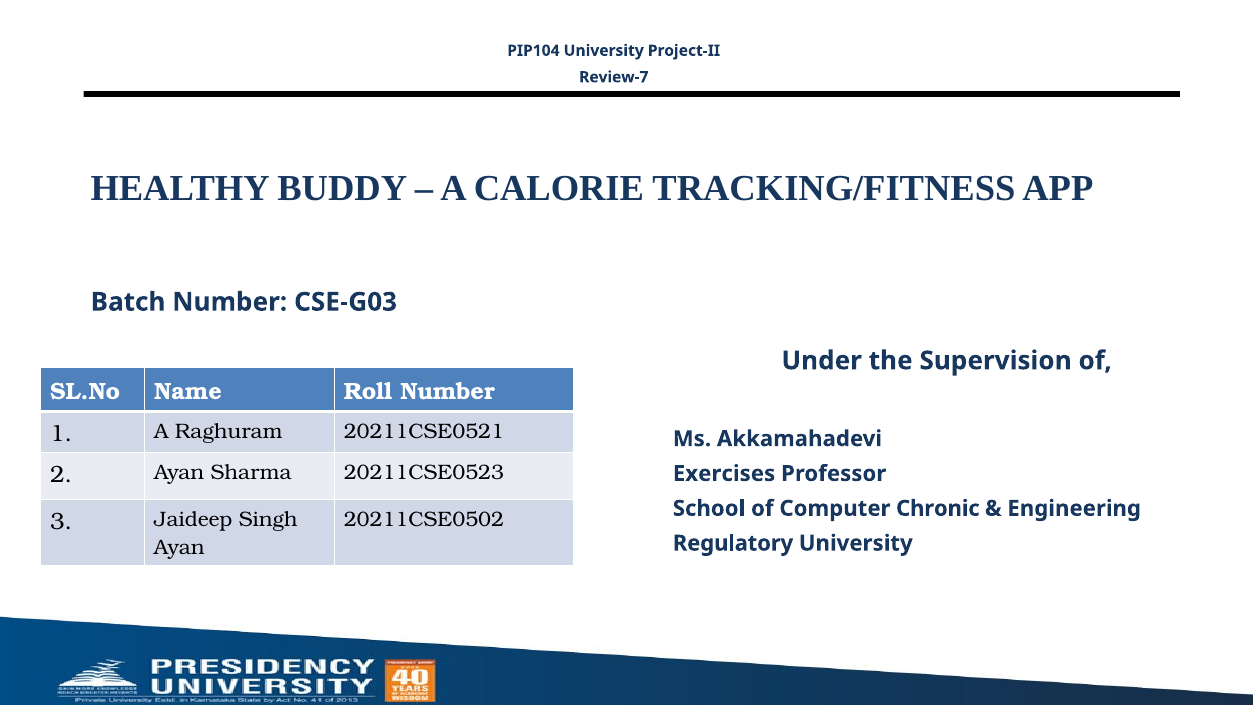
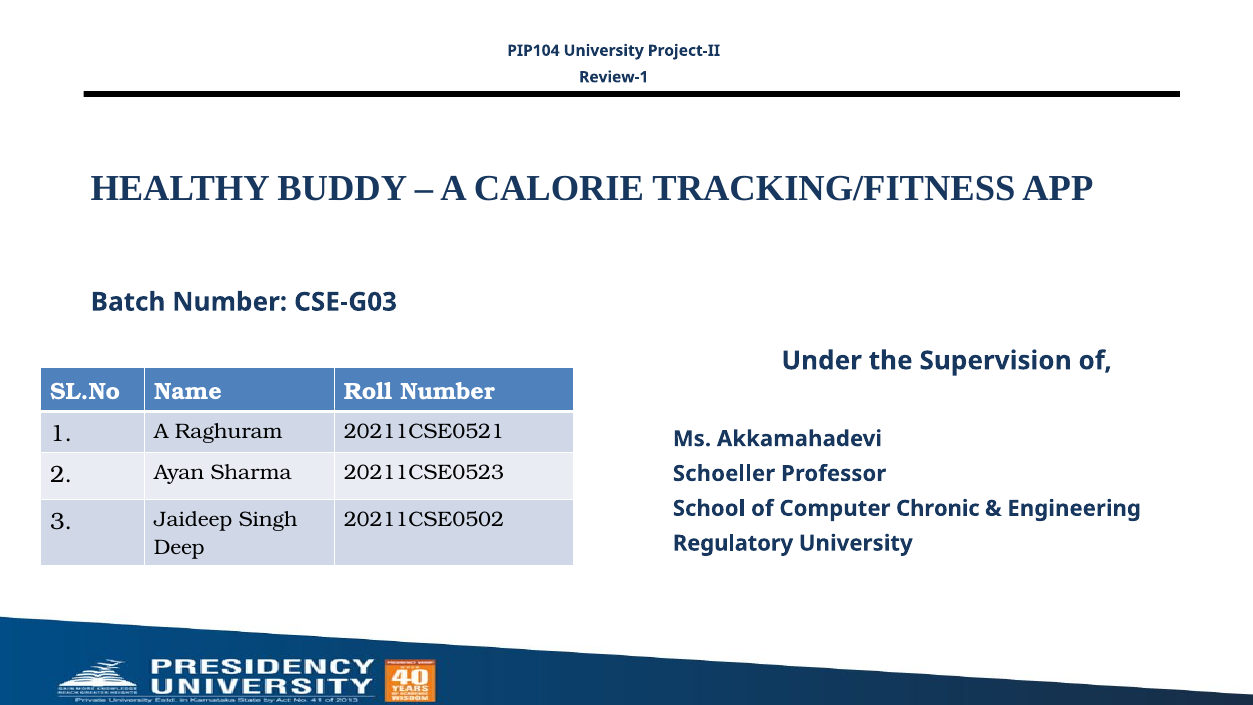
Review-7: Review-7 -> Review-1
Exercises: Exercises -> Schoeller
Ayan at (179, 548): Ayan -> Deep
